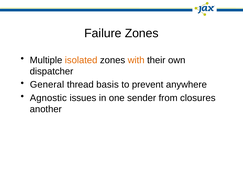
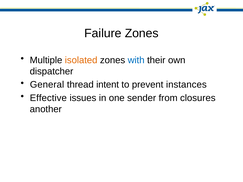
with colour: orange -> blue
basis: basis -> intent
anywhere: anywhere -> instances
Agnostic: Agnostic -> Effective
